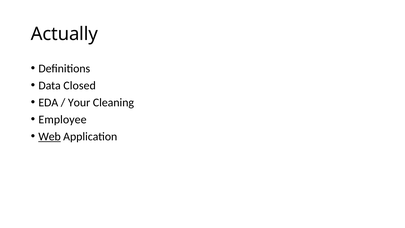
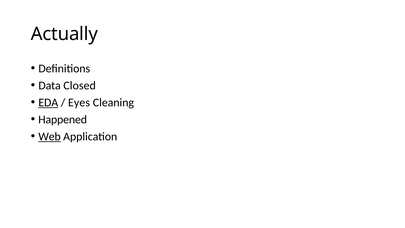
EDA underline: none -> present
Your: Your -> Eyes
Employee: Employee -> Happened
